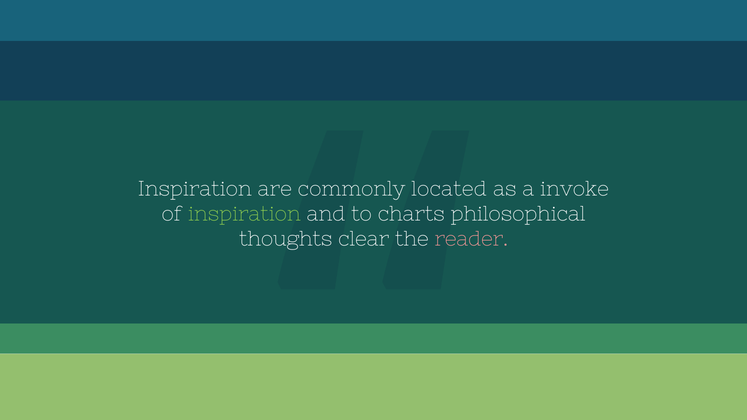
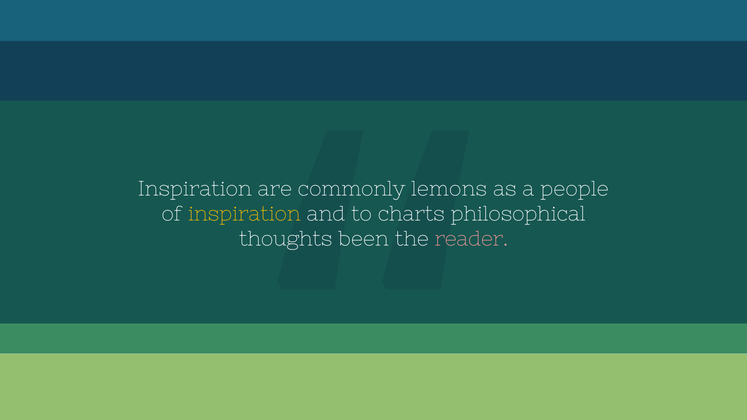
located: located -> lemons
invoke: invoke -> people
inspiration at (244, 214) colour: light green -> yellow
clear: clear -> been
